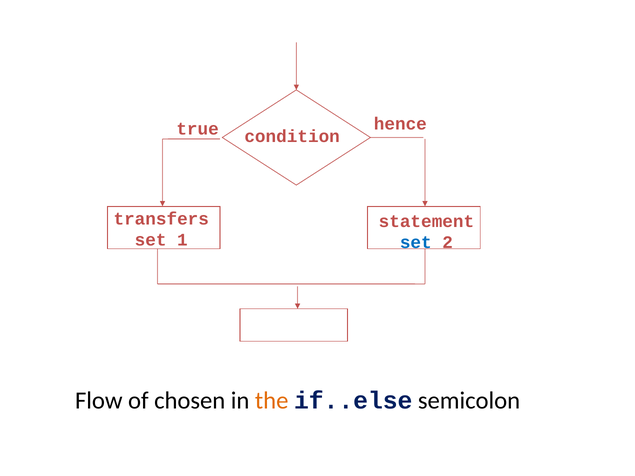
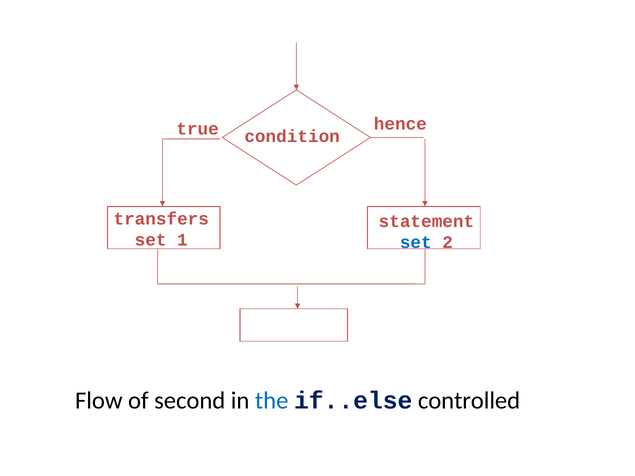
chosen: chosen -> second
the colour: orange -> blue
semicolon: semicolon -> controlled
